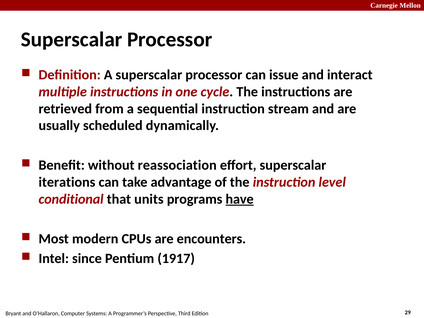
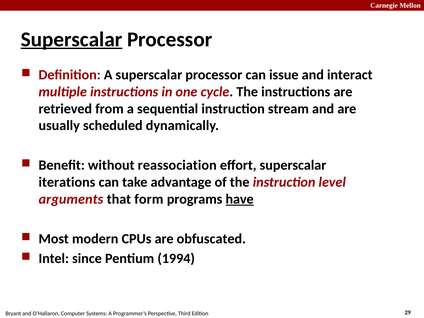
Superscalar at (72, 39) underline: none -> present
conditional: conditional -> arguments
units: units -> form
encounters: encounters -> obfuscated
1917: 1917 -> 1994
